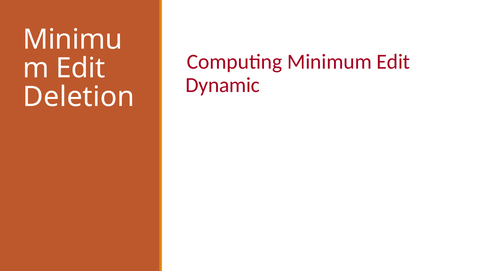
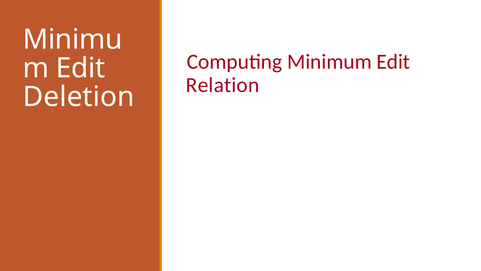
Dynamic: Dynamic -> Relation
